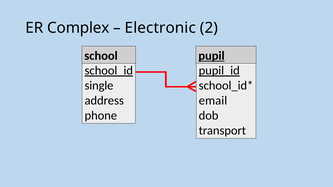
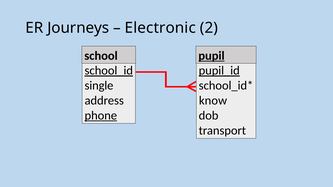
Complex: Complex -> Journeys
email: email -> know
phone underline: none -> present
